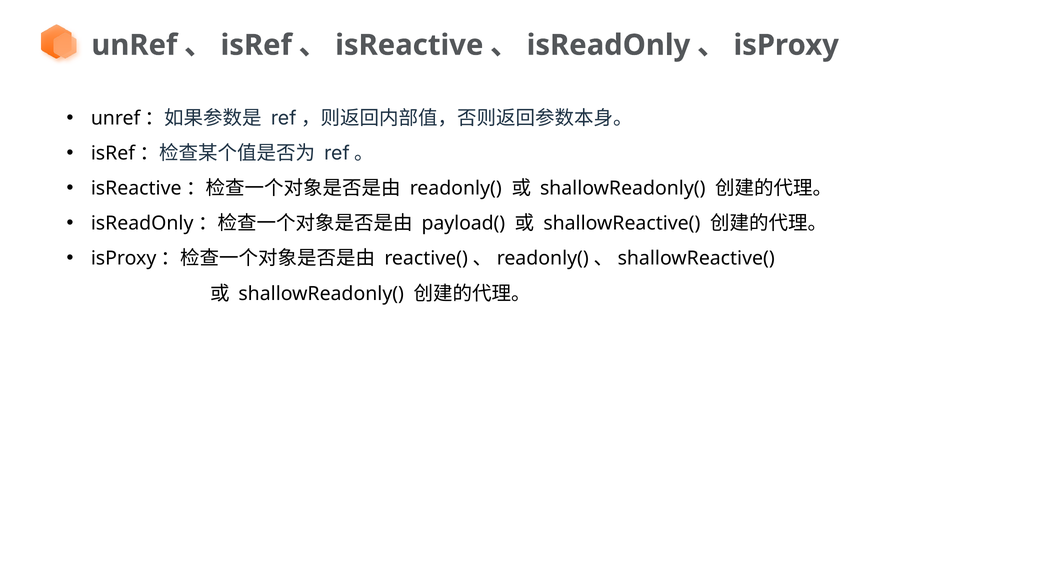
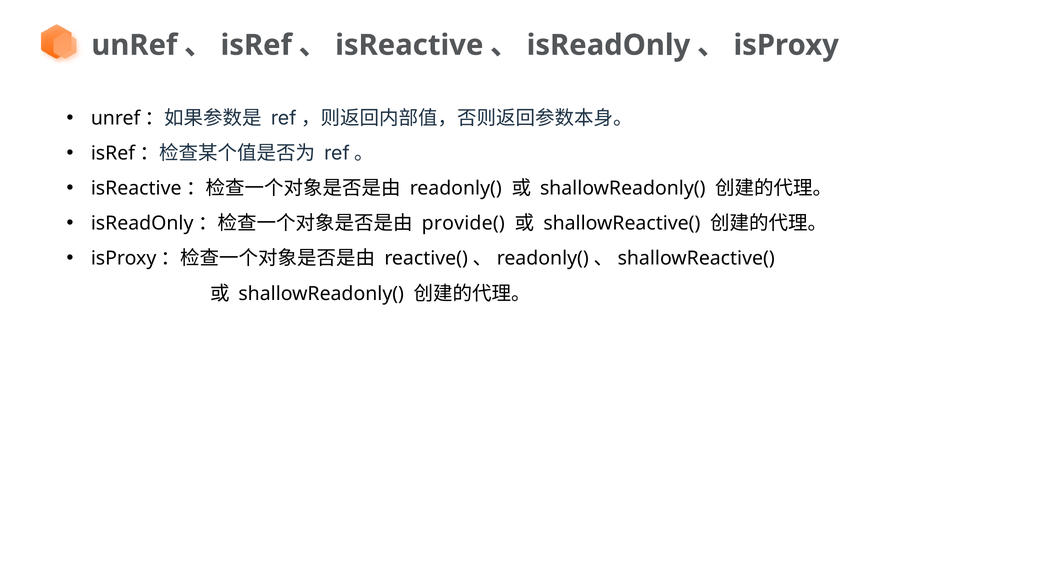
payload(: payload( -> provide(
